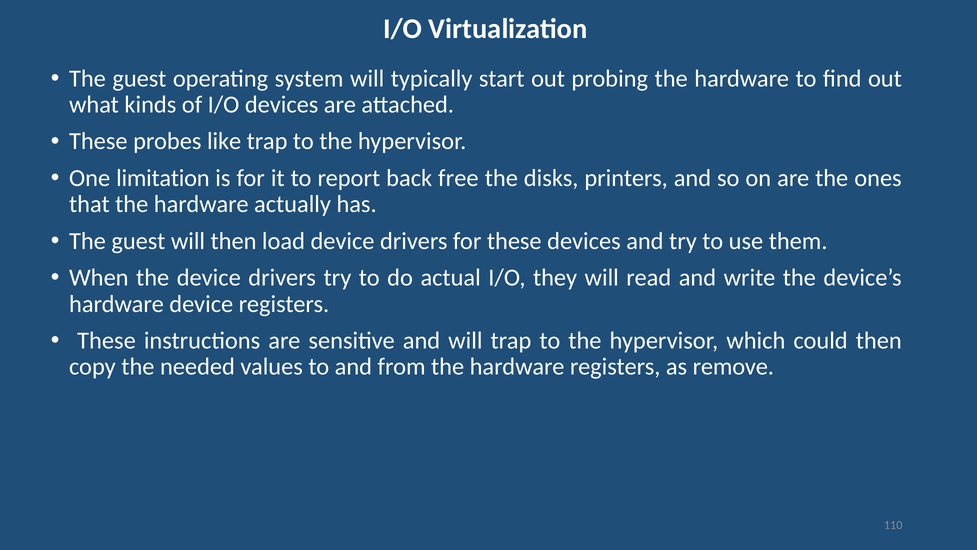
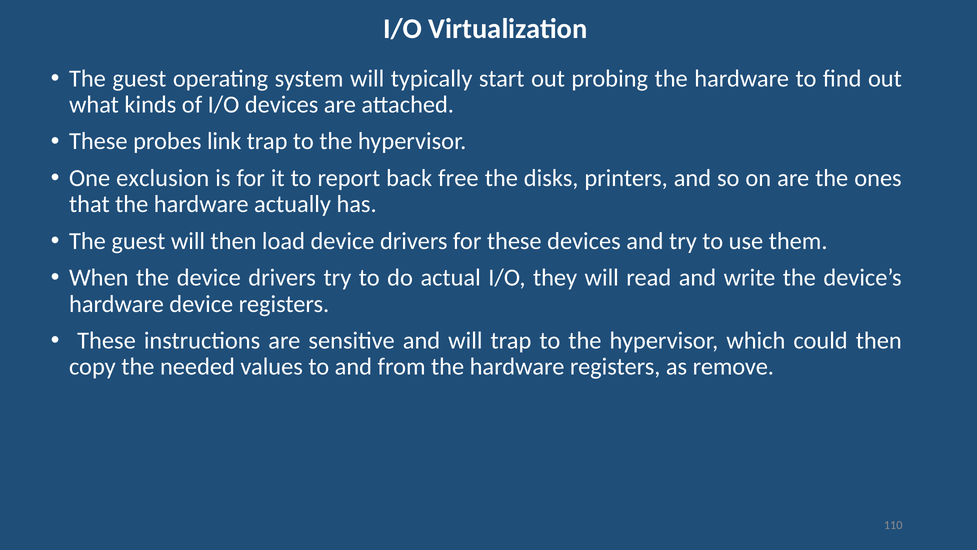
like: like -> link
limitation: limitation -> exclusion
